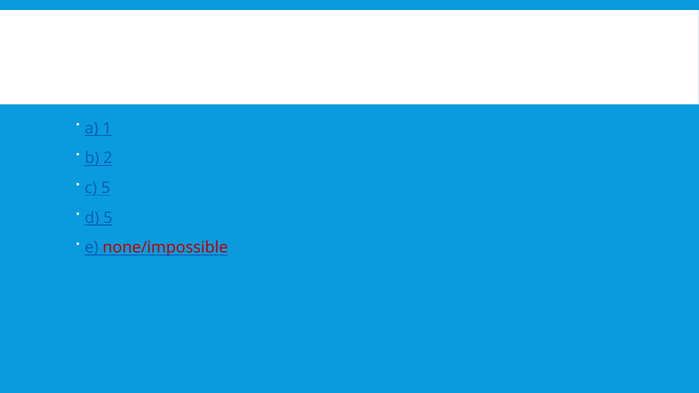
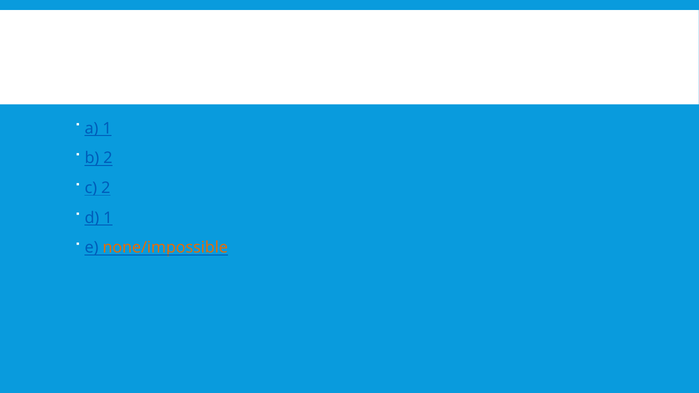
c 5: 5 -> 2
d 5: 5 -> 1
none/impossible colour: red -> orange
